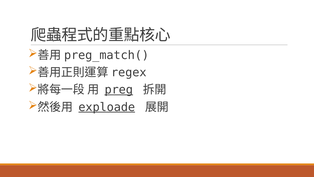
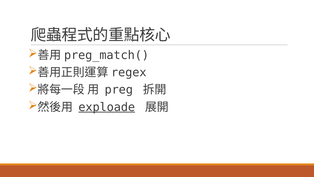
preg underline: present -> none
